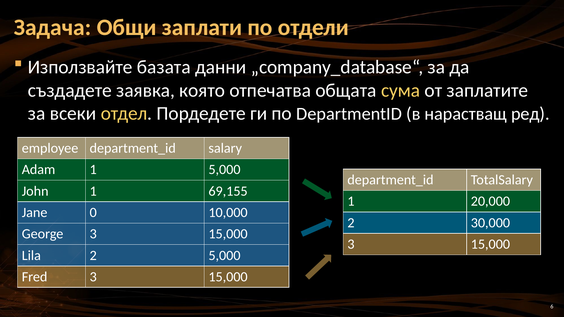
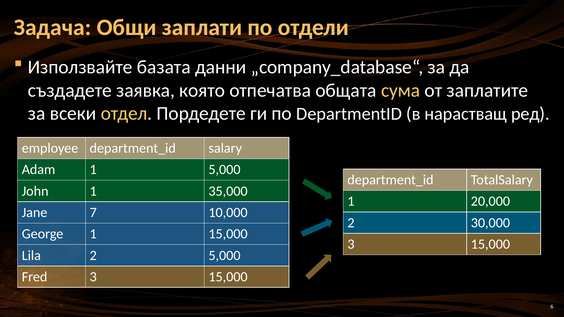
69,155: 69,155 -> 35,000
0: 0 -> 7
George 3: 3 -> 1
